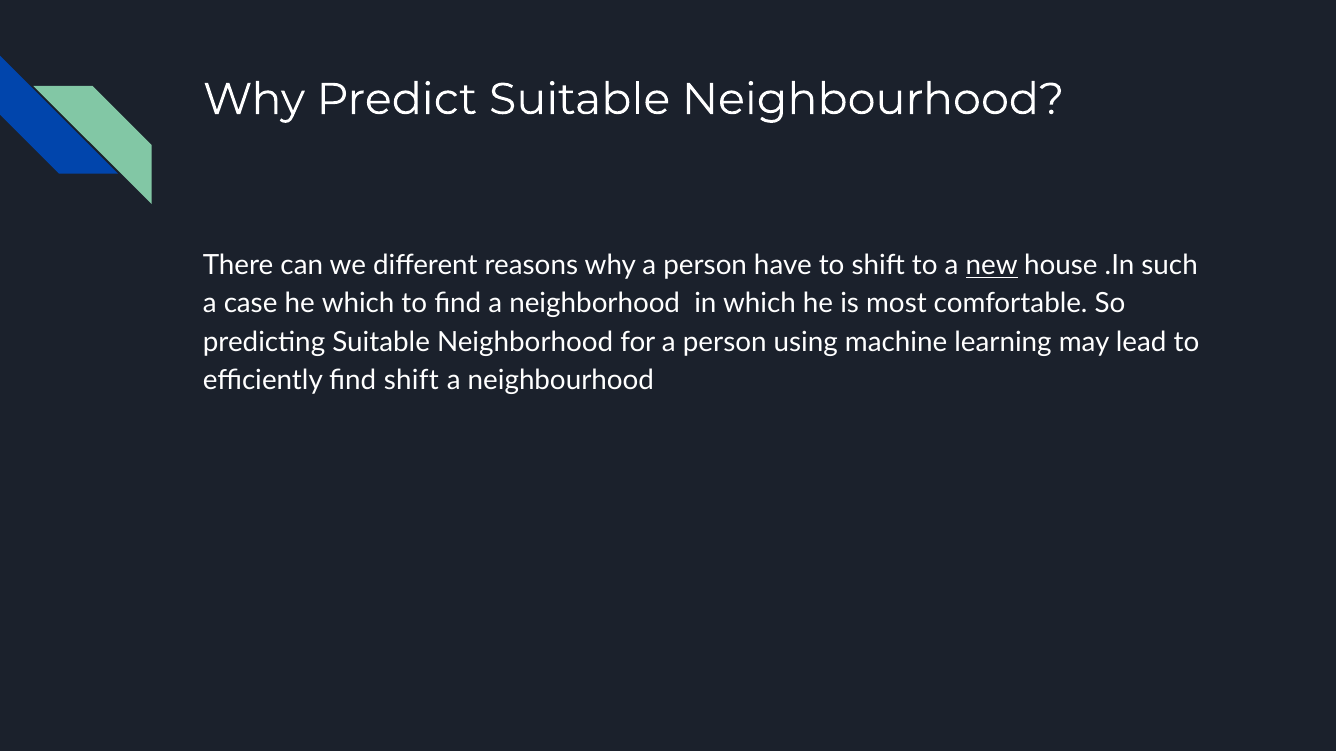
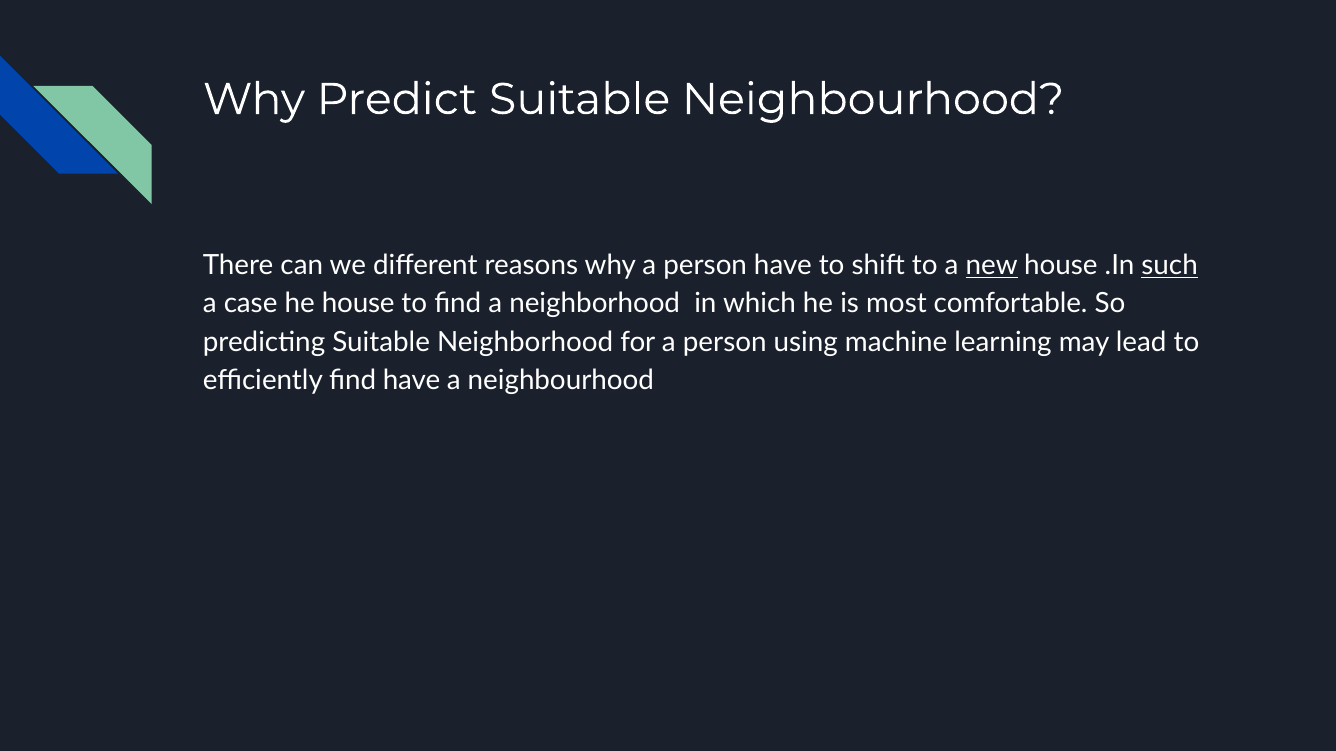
such underline: none -> present
he which: which -> house
find shift: shift -> have
